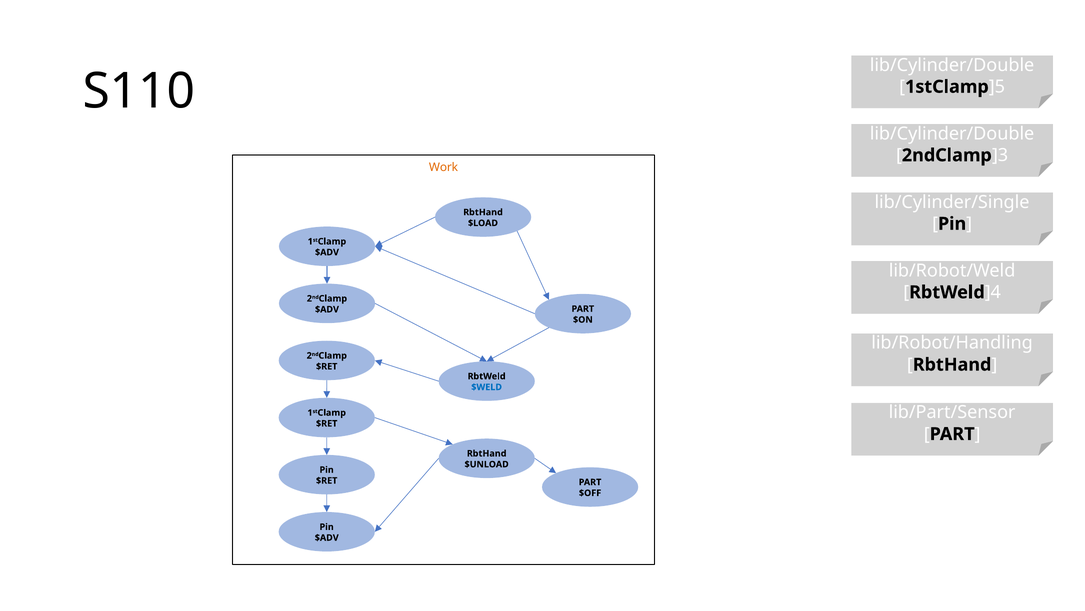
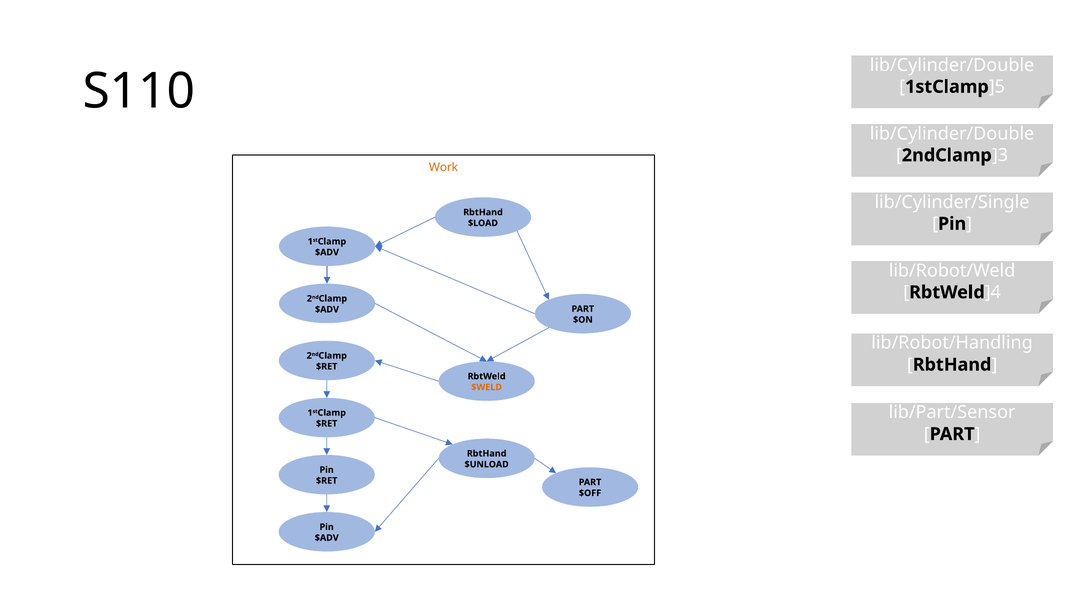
$WELD colour: blue -> orange
